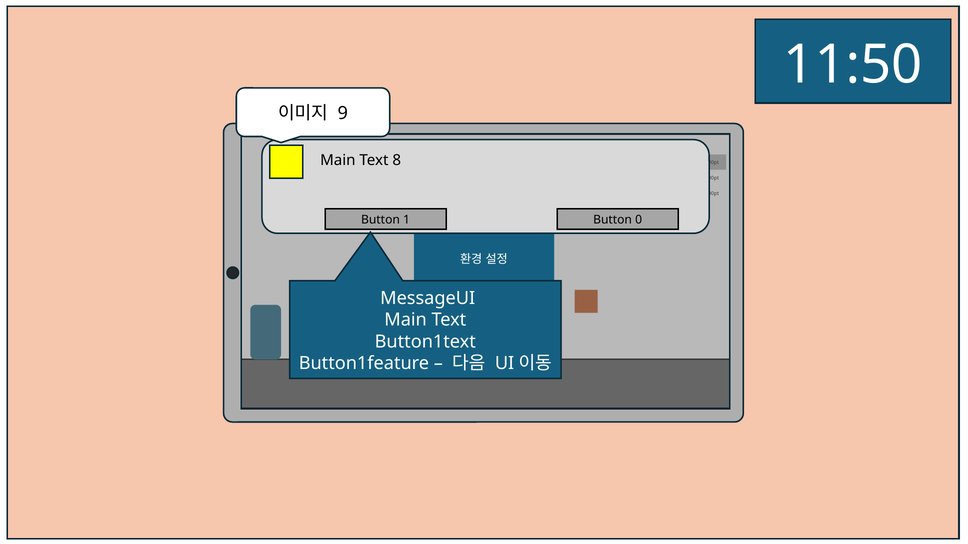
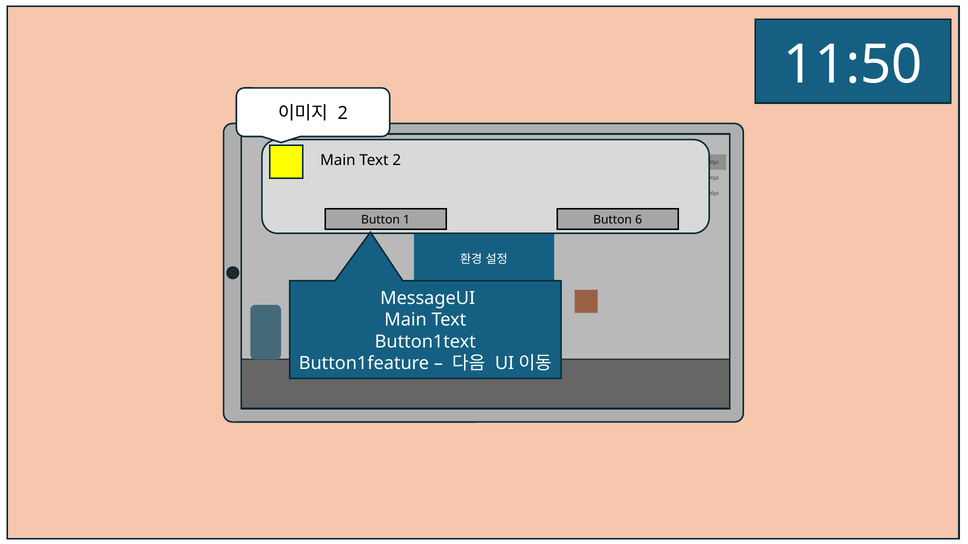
9 at (343, 114): 9 -> 2
Text 8: 8 -> 2
0: 0 -> 6
